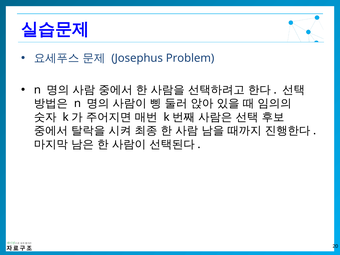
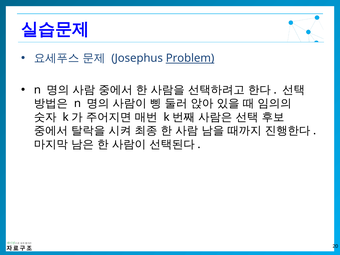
Problem underline: none -> present
